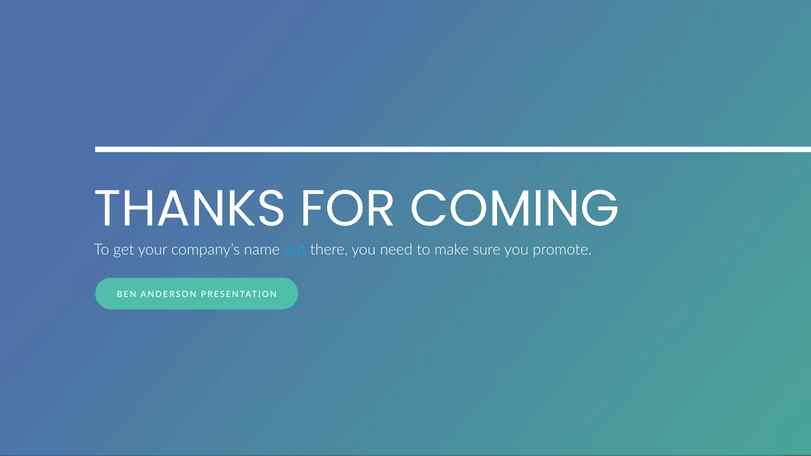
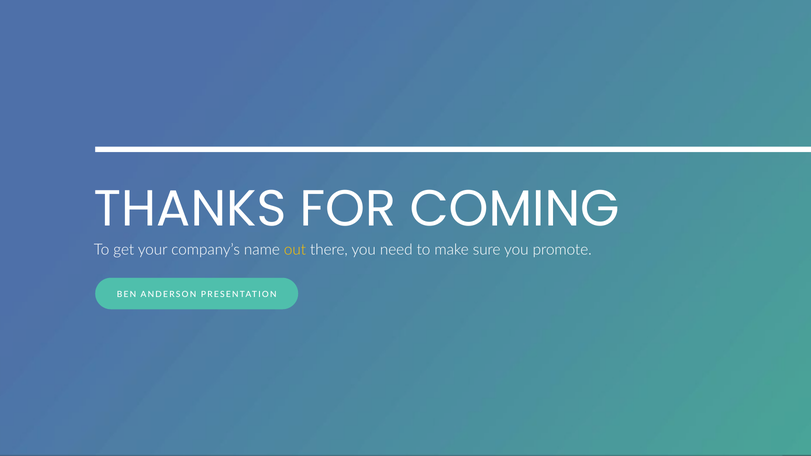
out colour: light blue -> yellow
